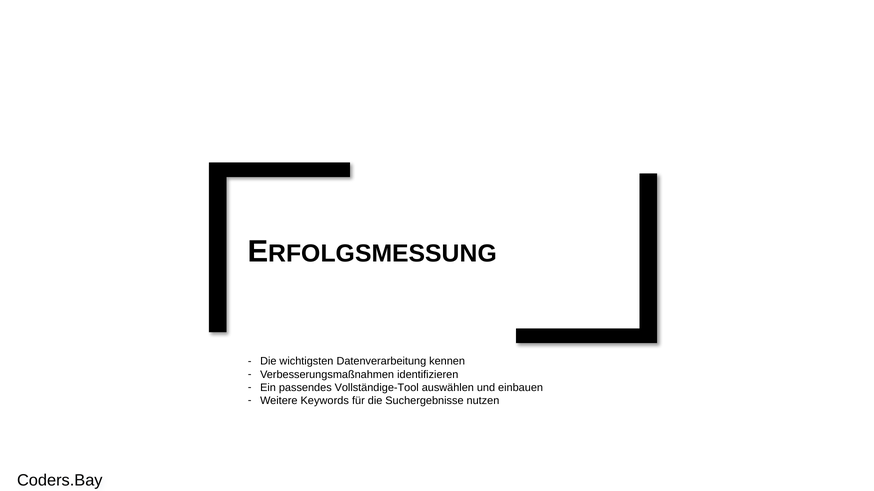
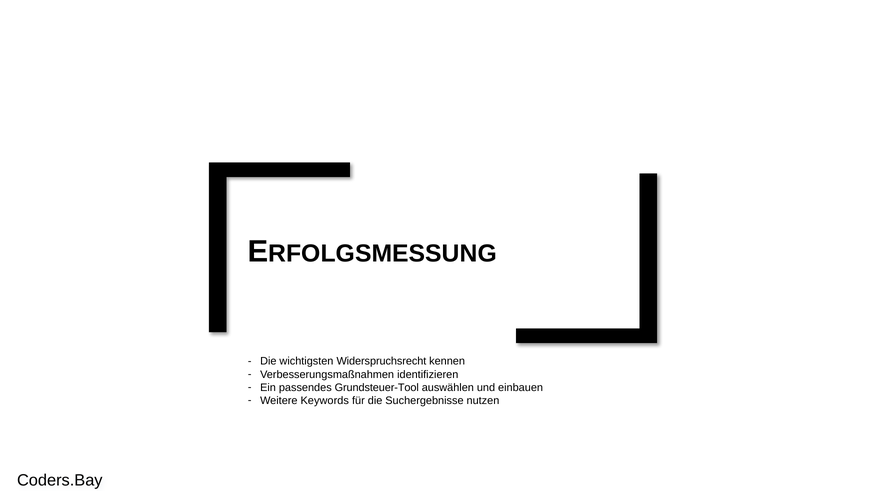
Datenverarbeitung: Datenverarbeitung -> Widerspruchsrecht
Vollständige-Tool: Vollständige-Tool -> Grundsteuer-Tool
